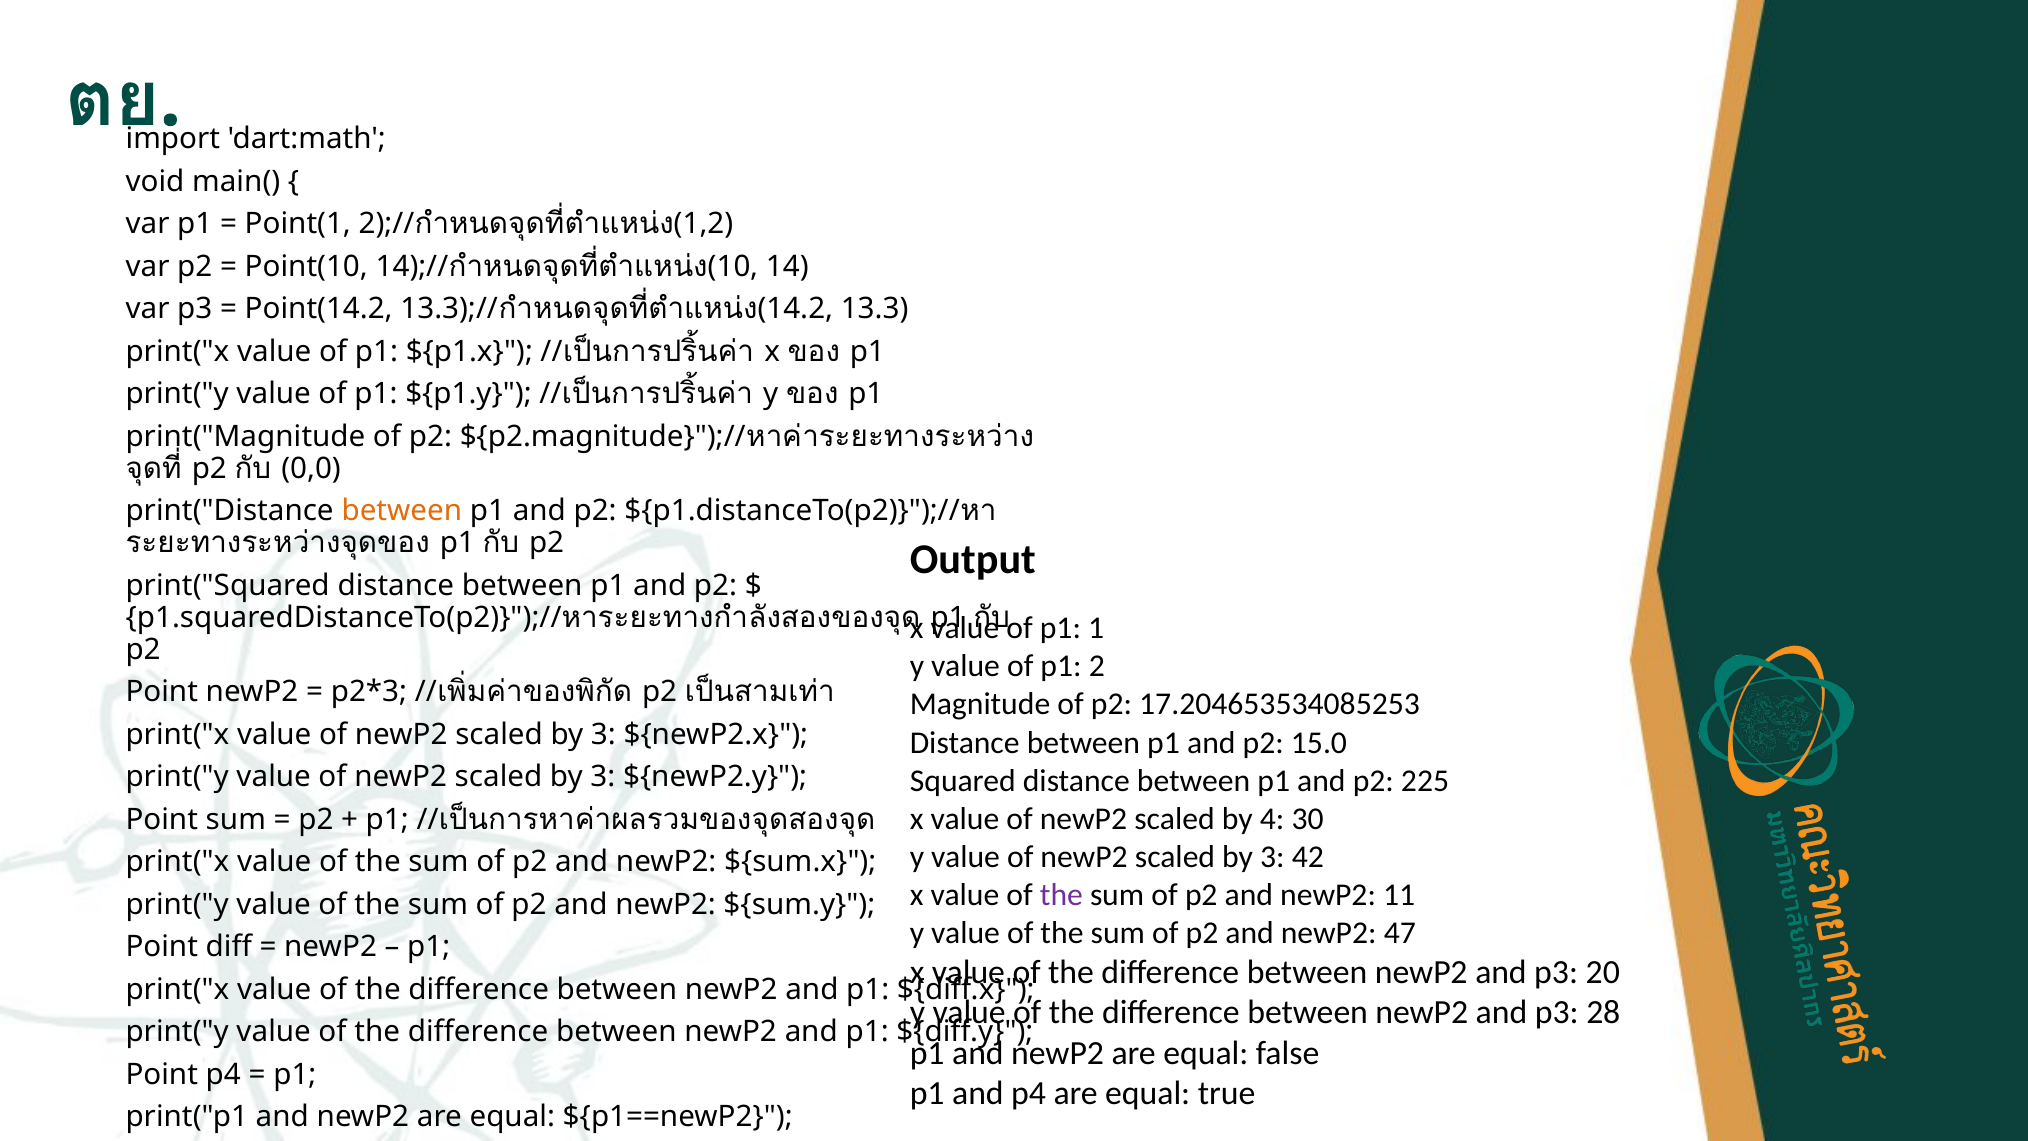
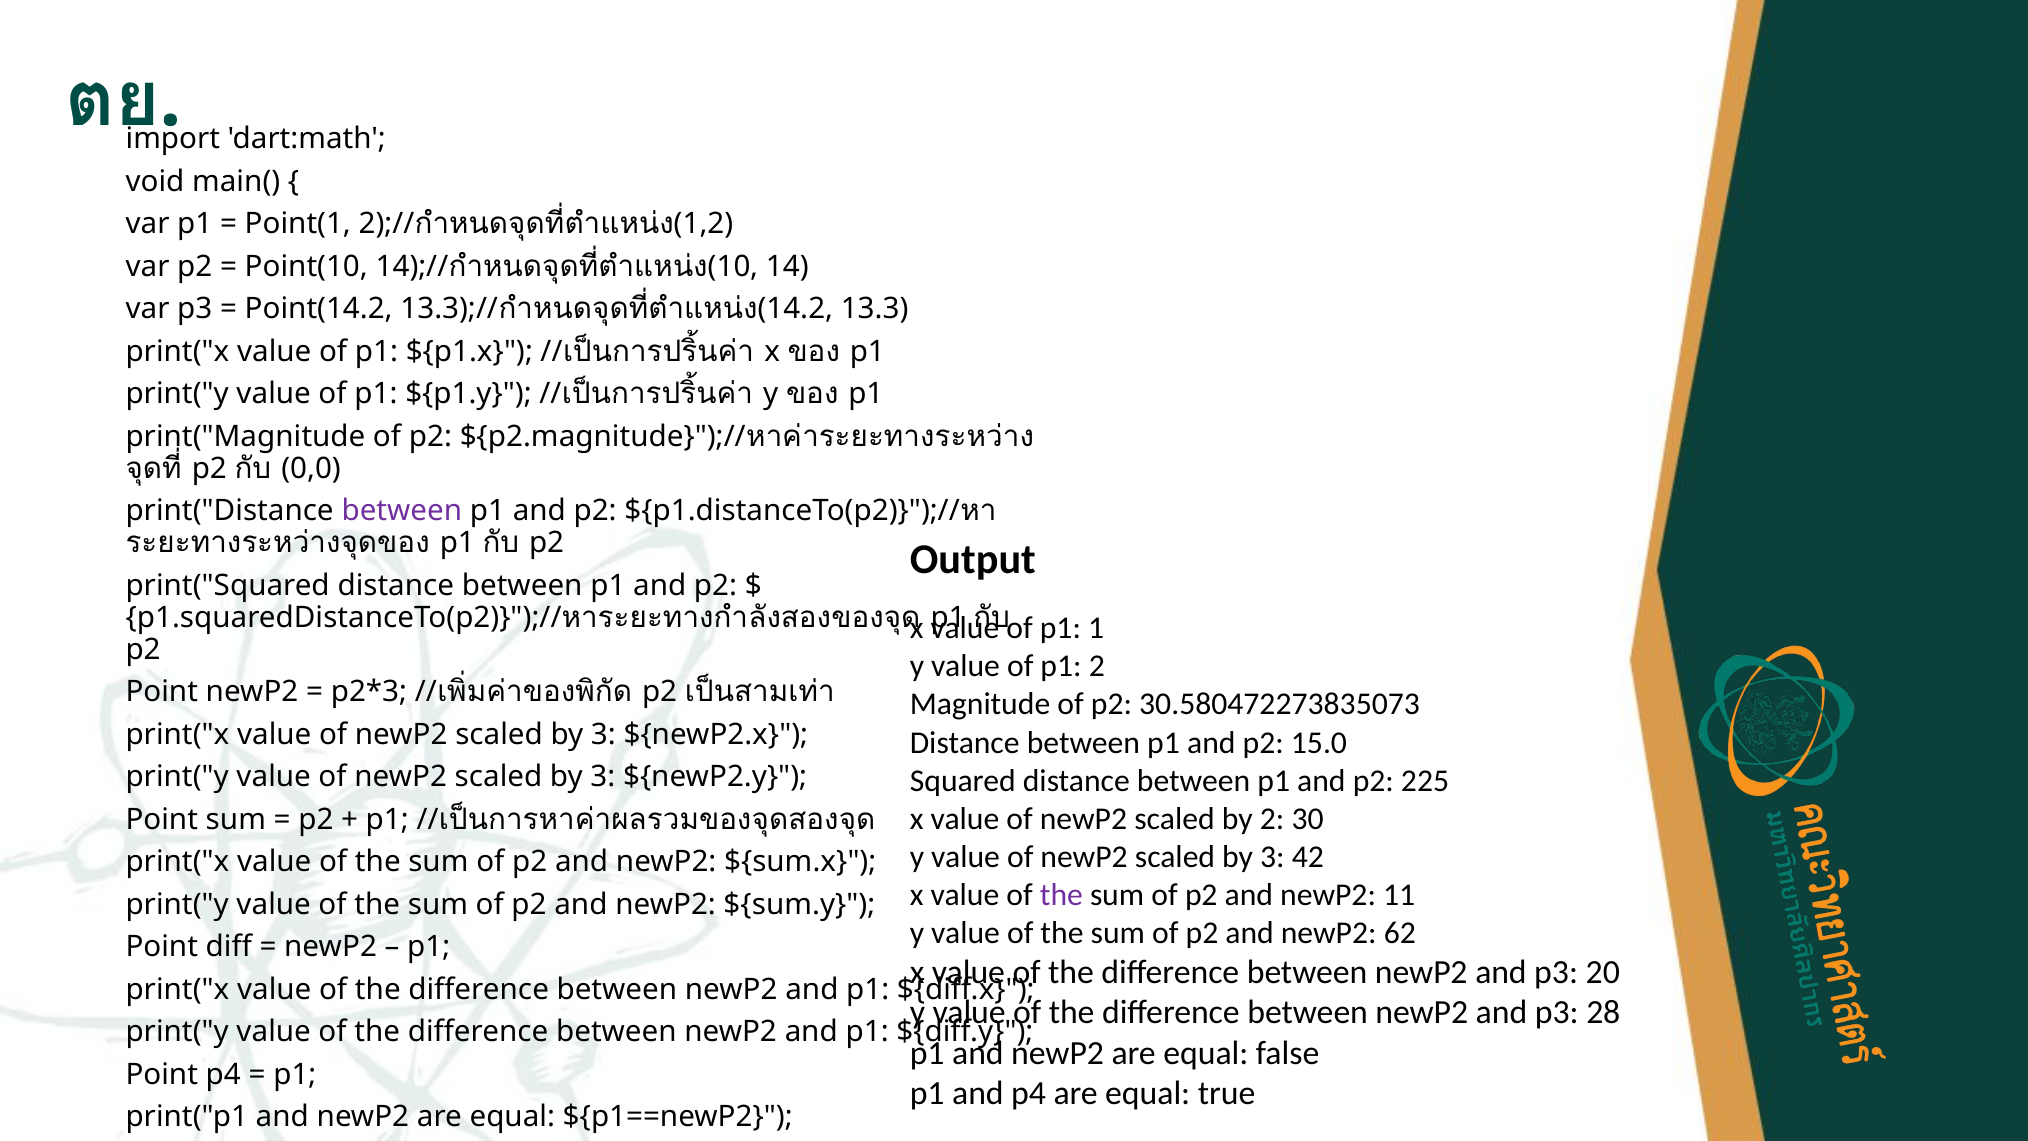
between at (402, 511) colour: orange -> purple
17.204653534085253: 17.204653534085253 -> 30.580472273835073
by 4: 4 -> 2
47: 47 -> 62
